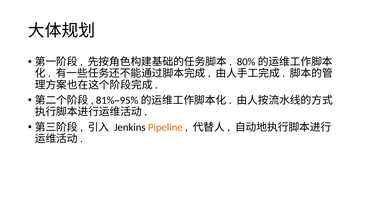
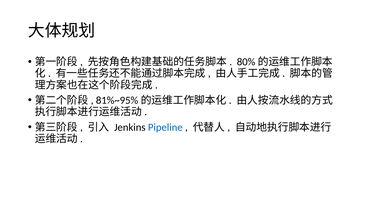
Pipeline colour: orange -> blue
